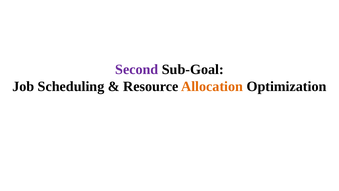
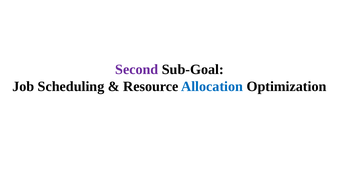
Allocation colour: orange -> blue
